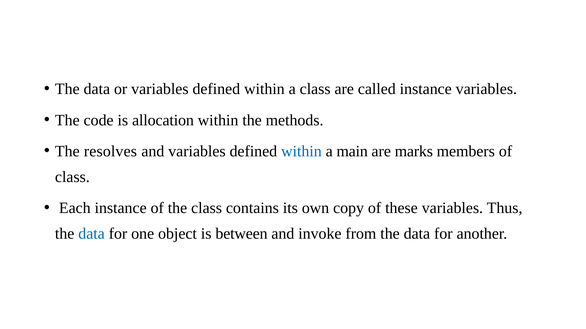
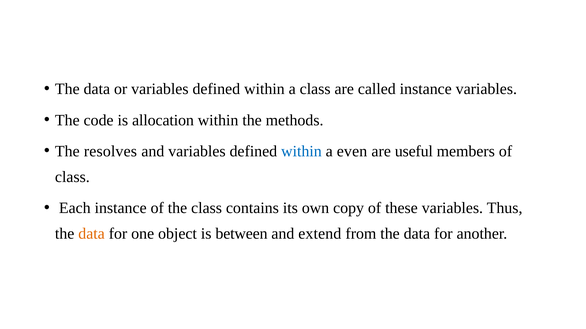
main: main -> even
marks: marks -> useful
data at (92, 234) colour: blue -> orange
invoke: invoke -> extend
